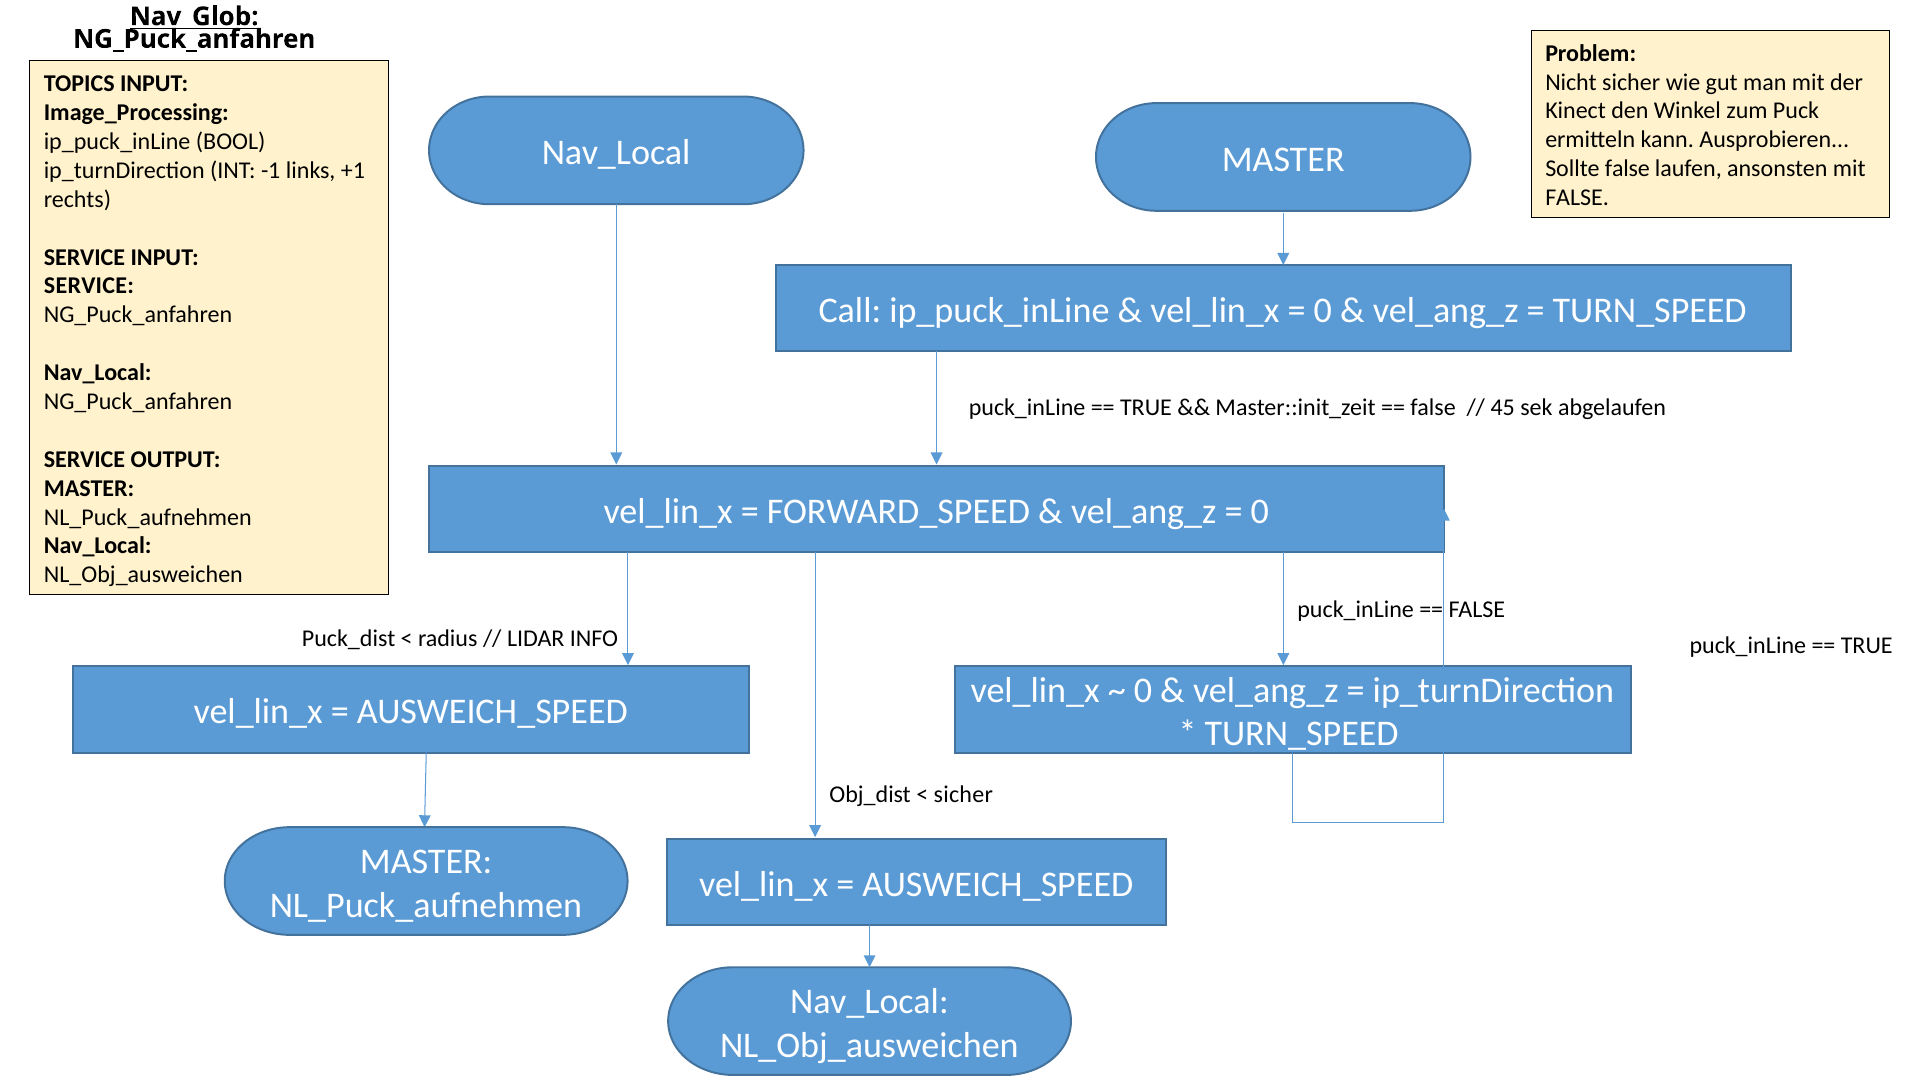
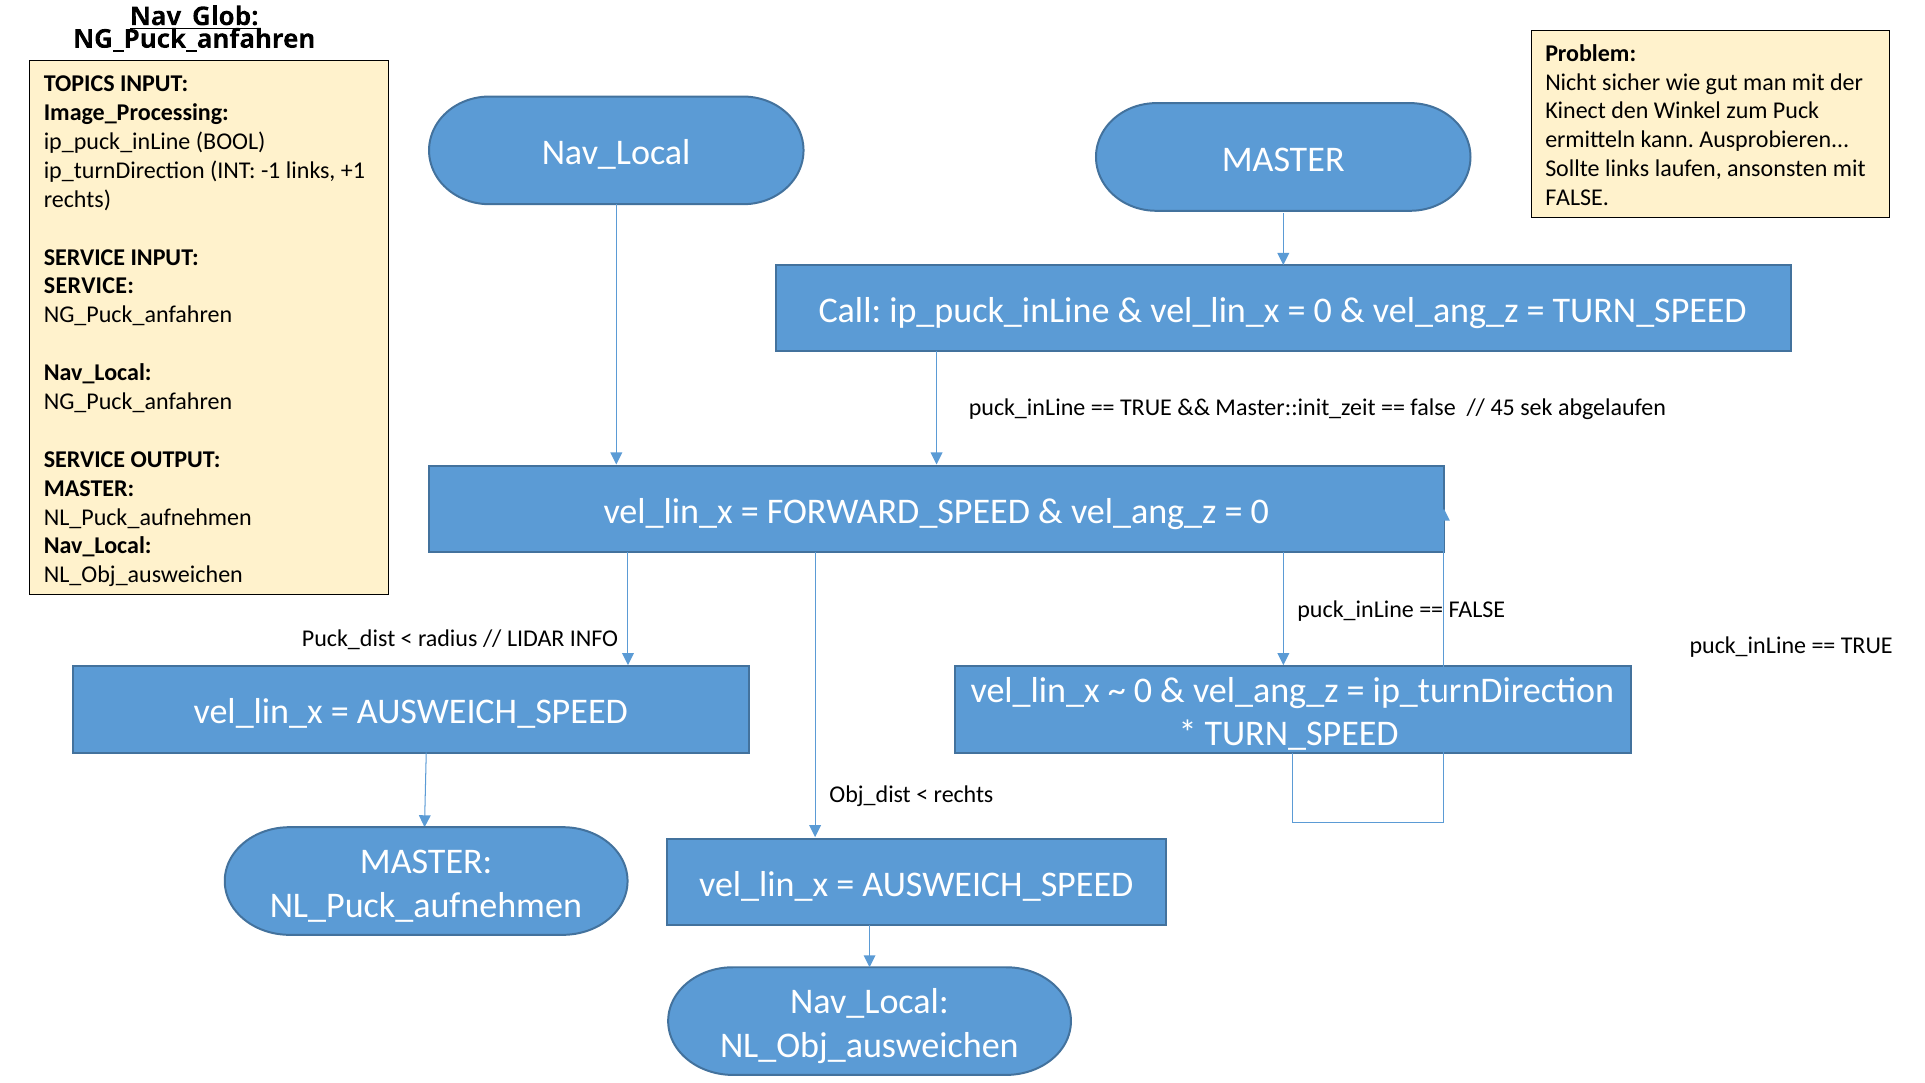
Sollte false: false -> links
sicher at (963, 794): sicher -> rechts
